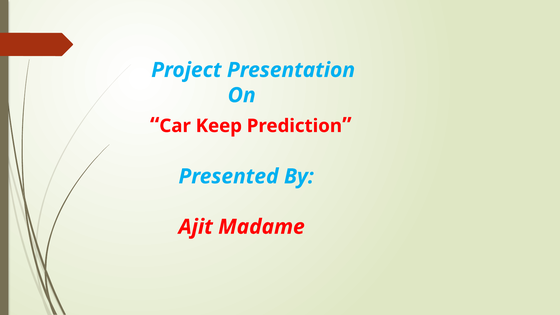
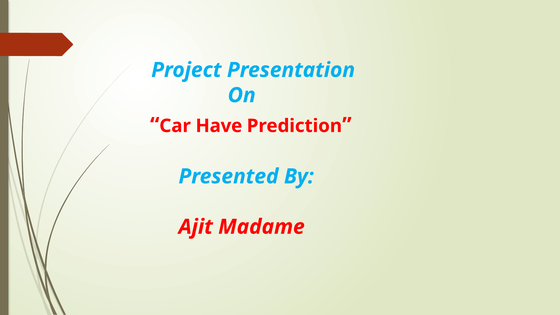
Keep: Keep -> Have
